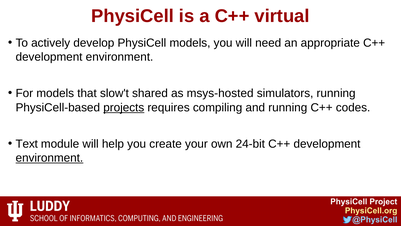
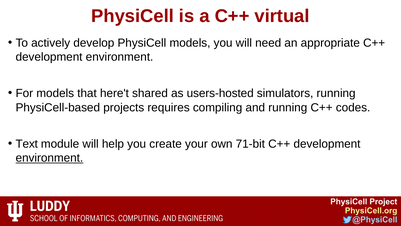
slow't: slow't -> here't
msys-hosted: msys-hosted -> users-hosted
projects underline: present -> none
24-bit: 24-bit -> 71-bit
